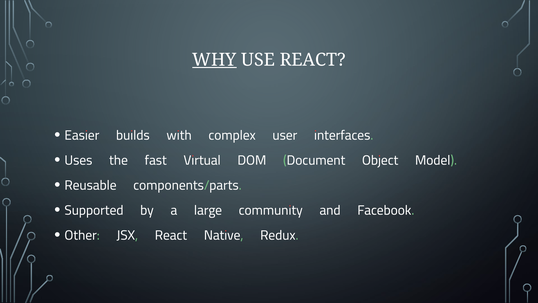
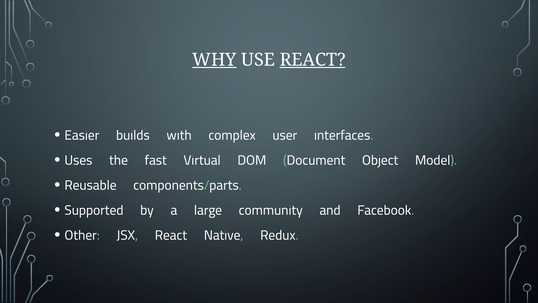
REACT at (313, 60) underline: none -> present
